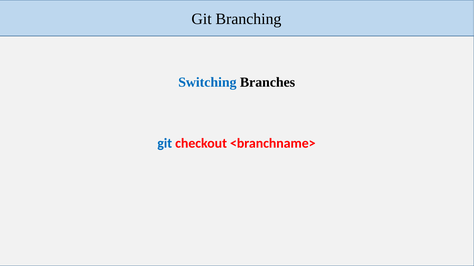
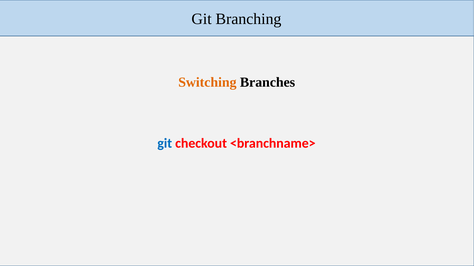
Switching colour: blue -> orange
